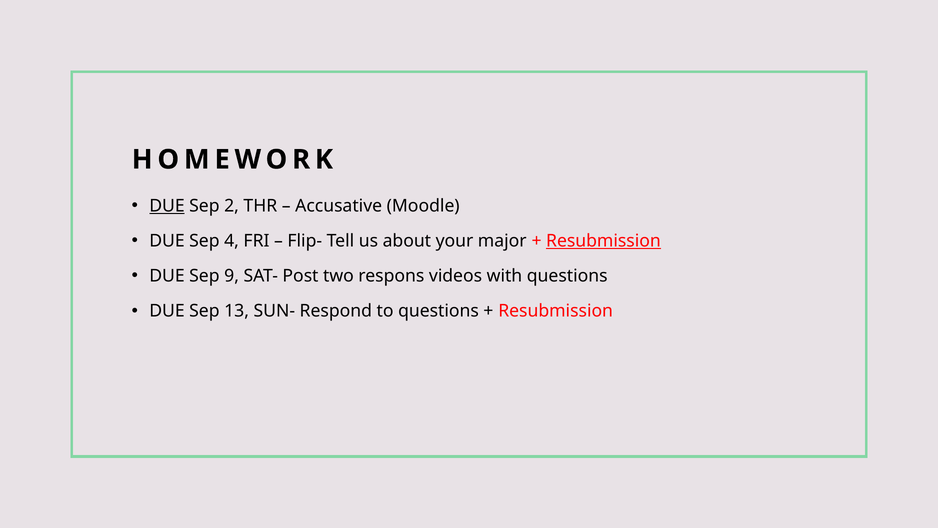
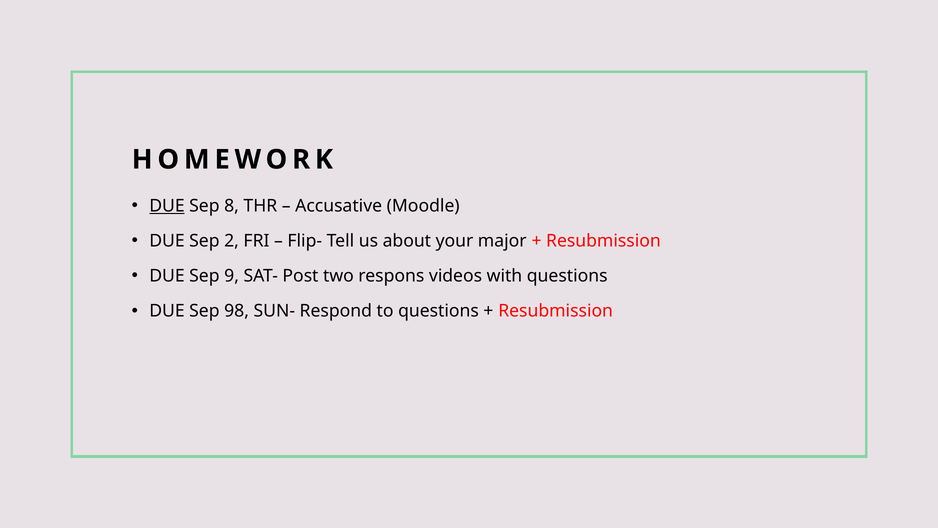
2: 2 -> 8
4: 4 -> 2
Resubmission at (603, 241) underline: present -> none
13: 13 -> 98
